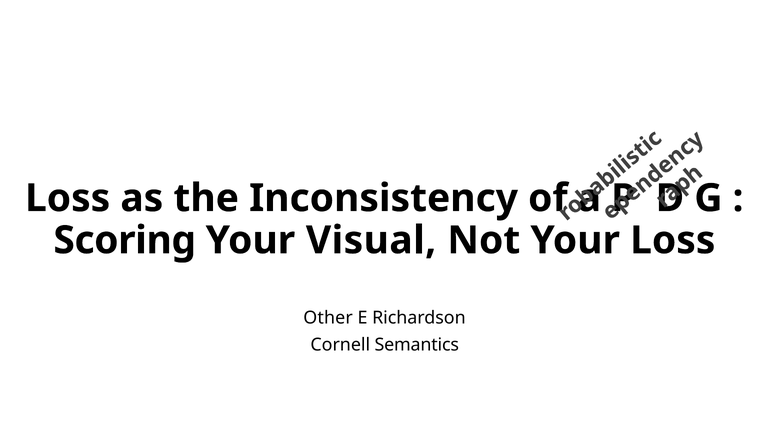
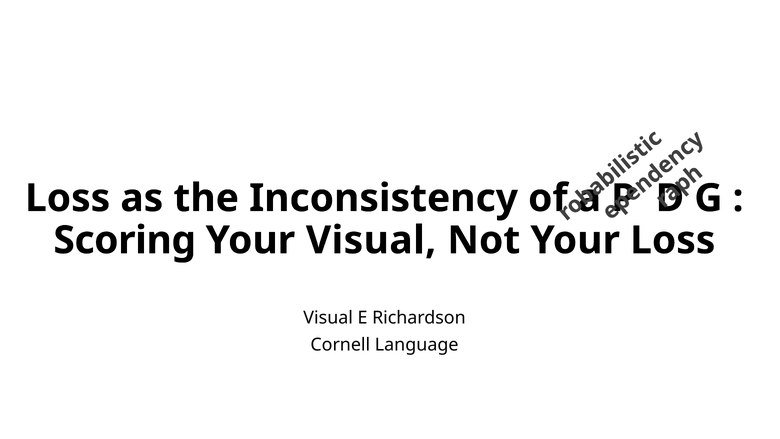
Other at (328, 317): Other -> Visual
Semantics: Semantics -> Language
